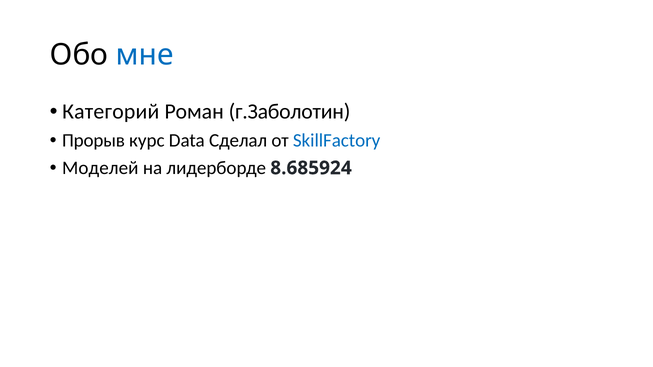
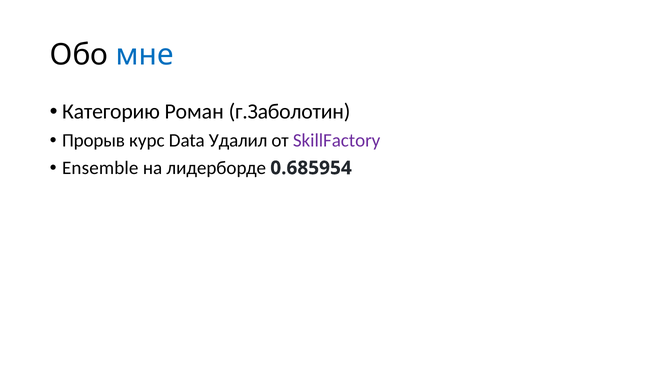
Категорий: Категорий -> Категорию
Сделал: Сделал -> Удалил
SkillFactory colour: blue -> purple
Моделей: Моделей -> Ensemble
8.685924: 8.685924 -> 0.685954
